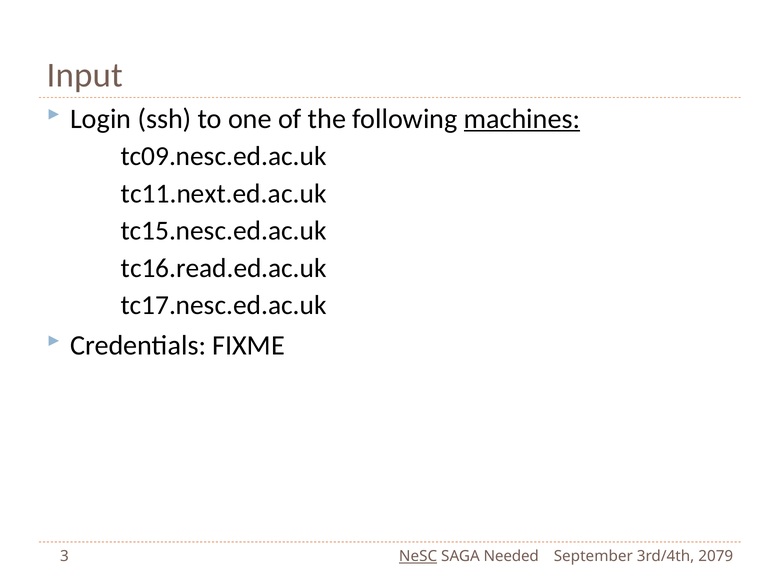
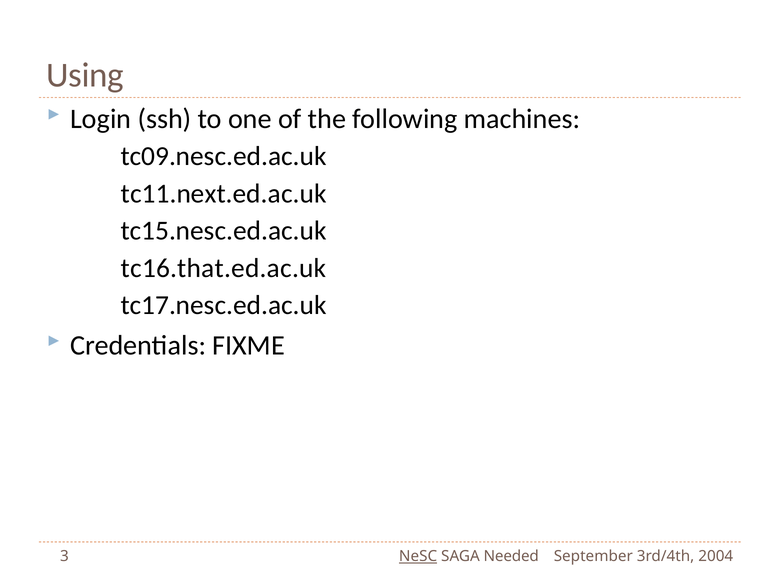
Input: Input -> Using
machines underline: present -> none
tc16.read.ed.ac.uk: tc16.read.ed.ac.uk -> tc16.that.ed.ac.uk
2079: 2079 -> 2004
